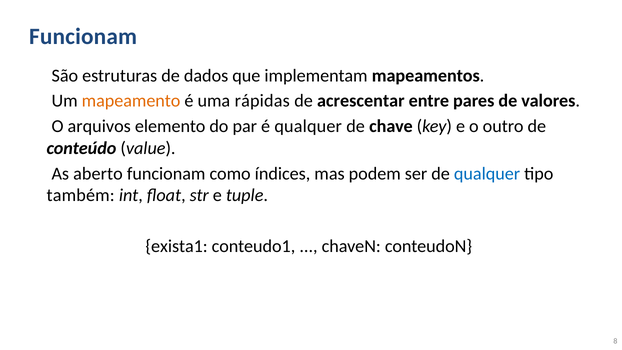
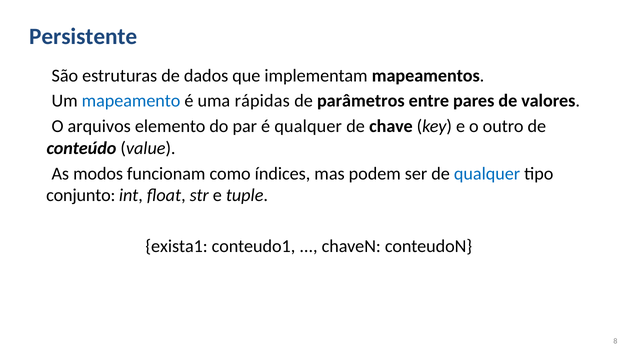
Funcionam at (83, 37): Funcionam -> Persistente
mapeamento colour: orange -> blue
acrescentar: acrescentar -> parâmetros
aberto: aberto -> modos
também: também -> conjunto
